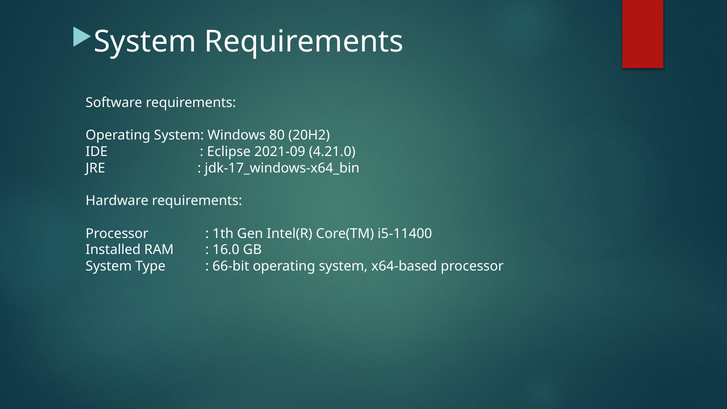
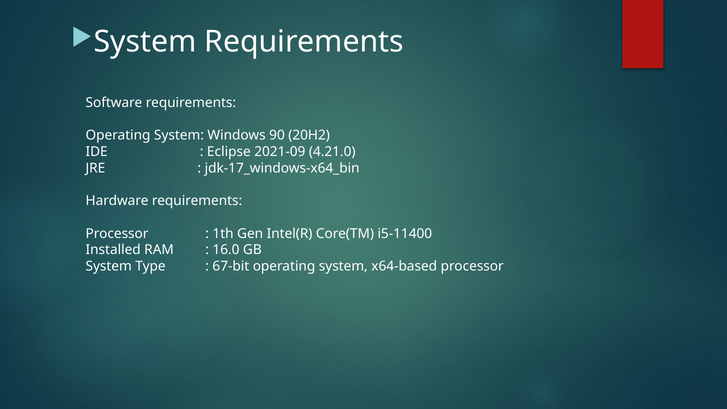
80: 80 -> 90
66-bit: 66-bit -> 67-bit
